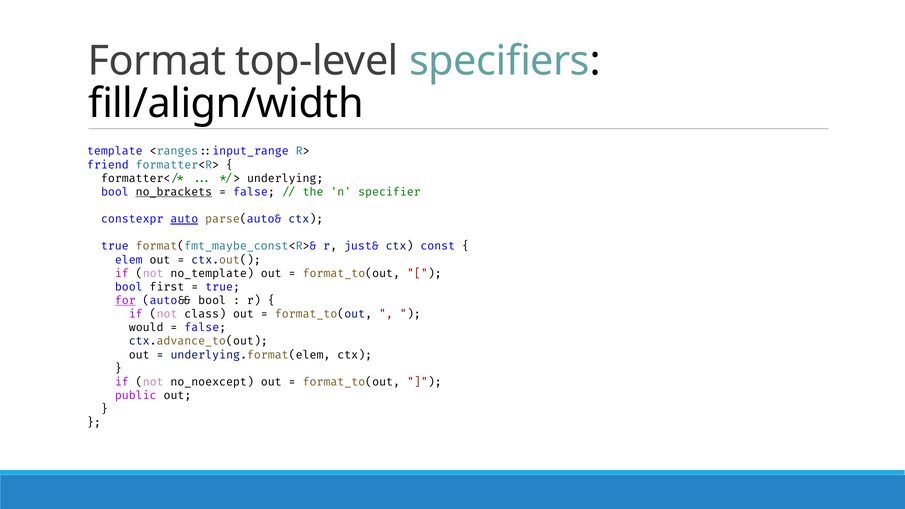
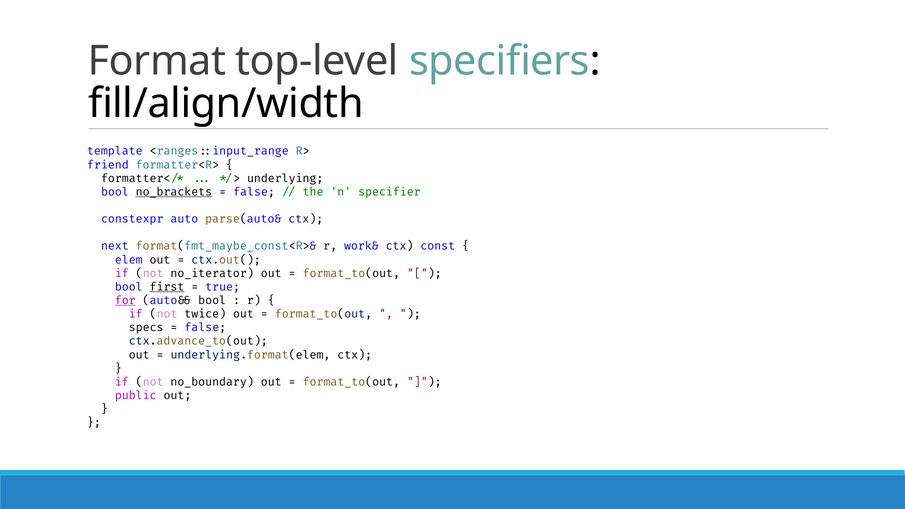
auto underline: present -> none
true at (115, 246): true -> next
just&: just& -> work&
no_template: no_template -> no_iterator
first underline: none -> present
class: class -> twice
would: would -> specs
no_noexcept: no_noexcept -> no_boundary
